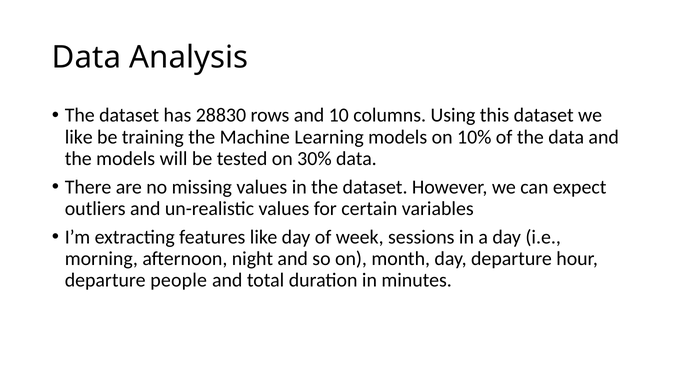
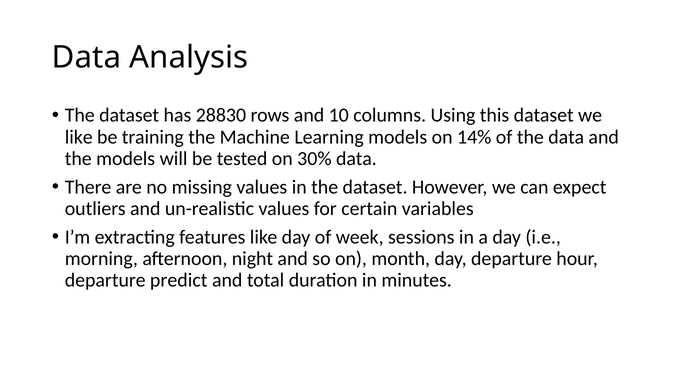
10%: 10% -> 14%
people: people -> predict
